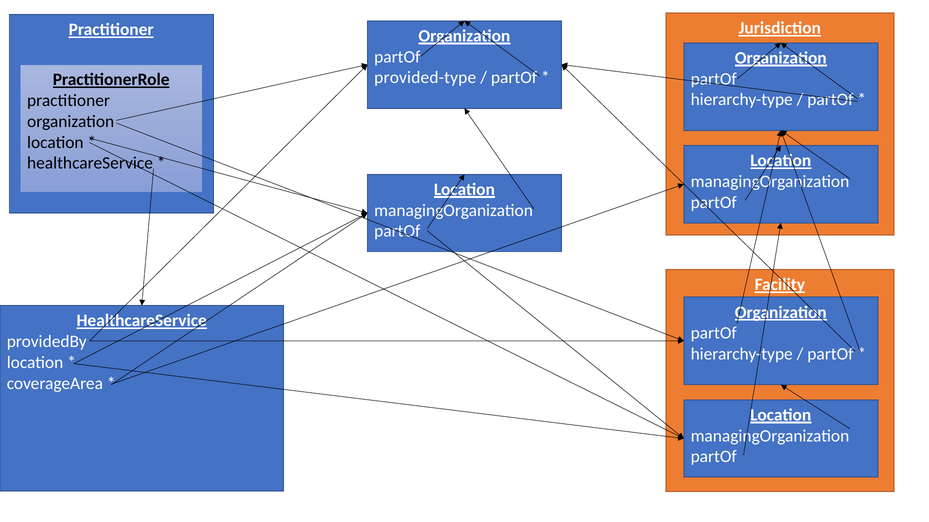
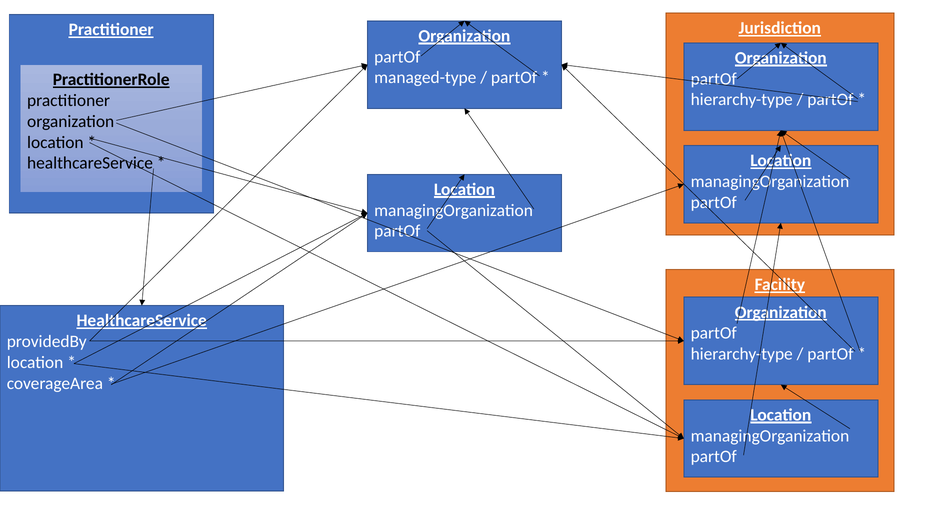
provided-type: provided-type -> managed-type
